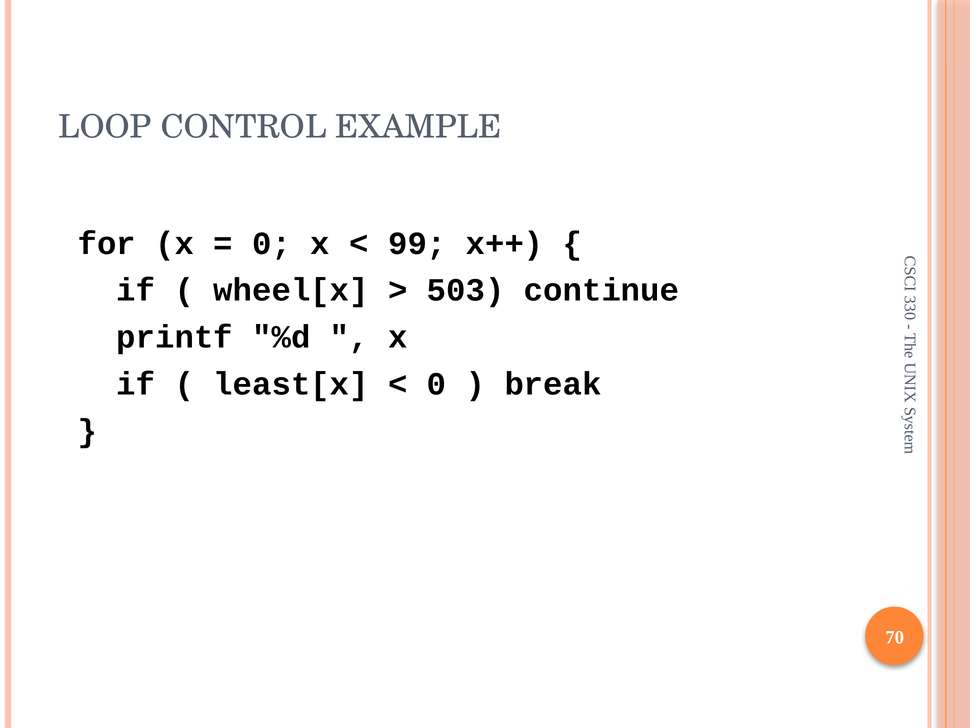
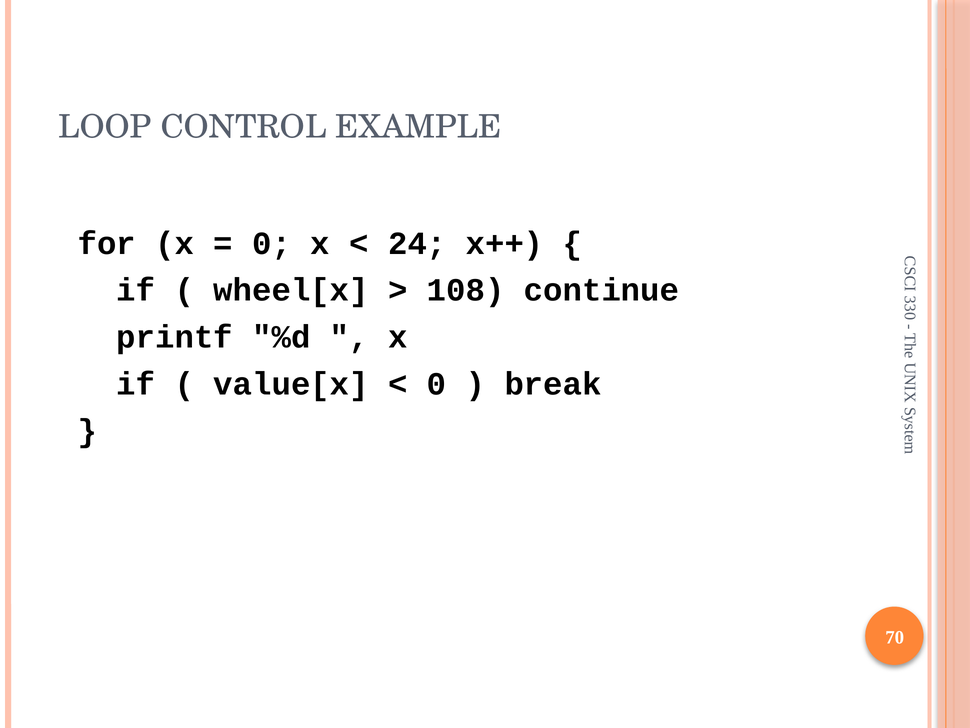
99: 99 -> 24
503: 503 -> 108
least[x: least[x -> value[x
